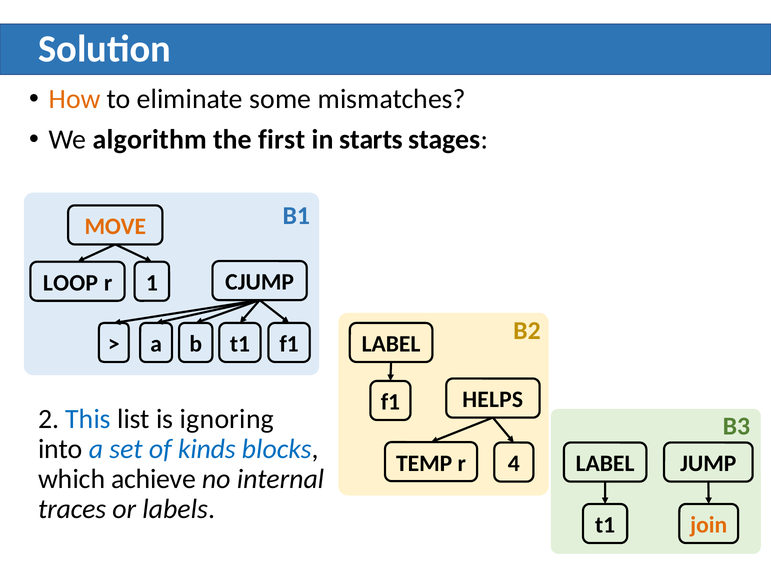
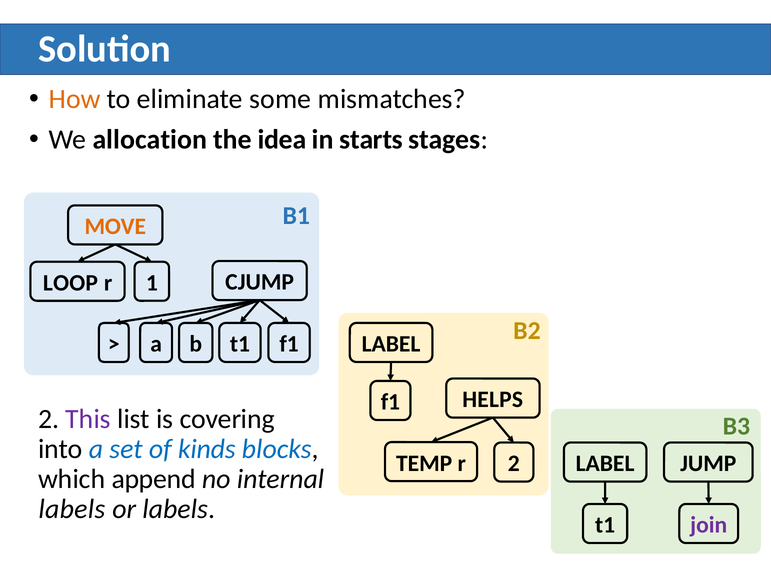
algorithm: algorithm -> allocation
first: first -> idea
This colour: blue -> purple
ignoring: ignoring -> covering
r 4: 4 -> 2
achieve: achieve -> append
traces at (72, 509): traces -> labels
join colour: orange -> purple
